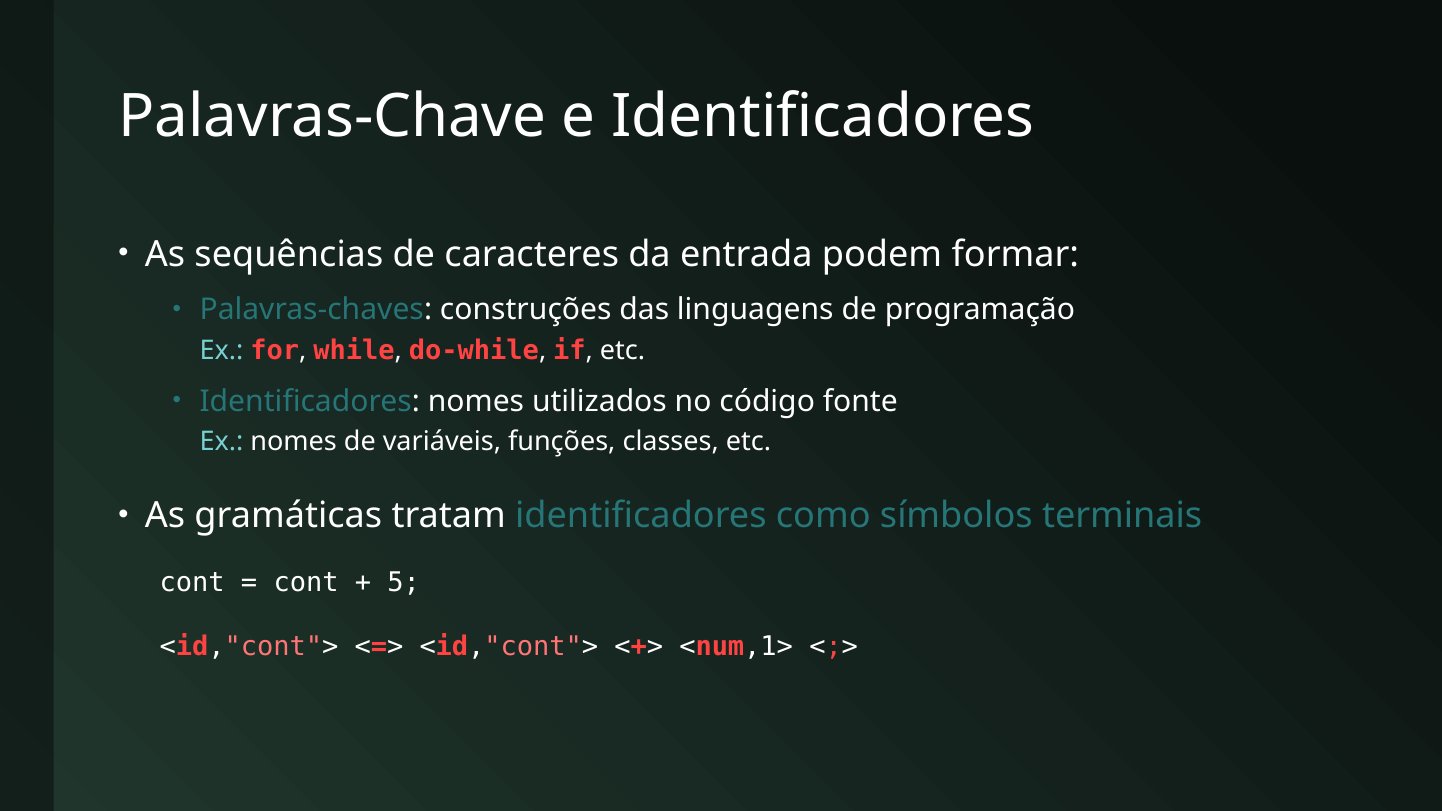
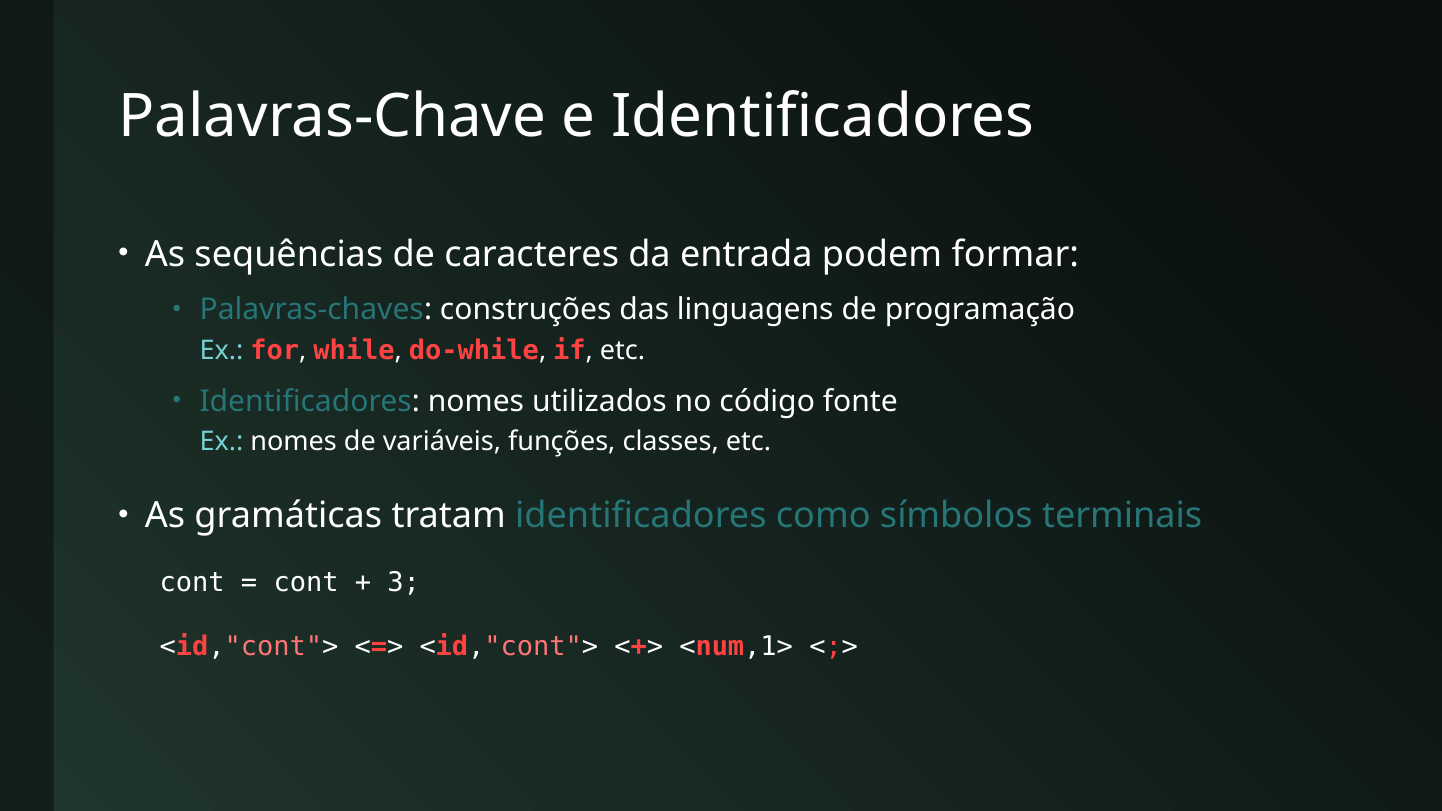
5: 5 -> 3
